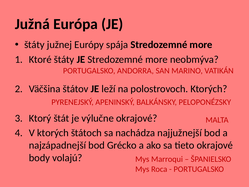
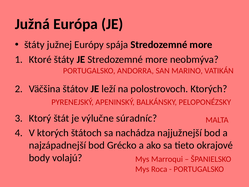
výlučne okrajové: okrajové -> súradníc
